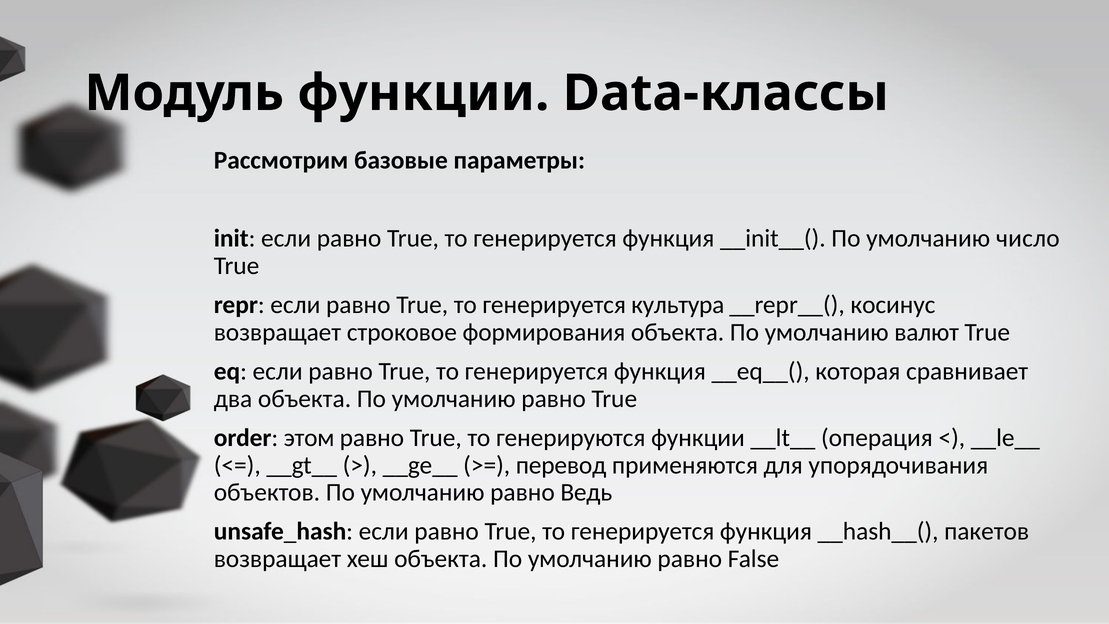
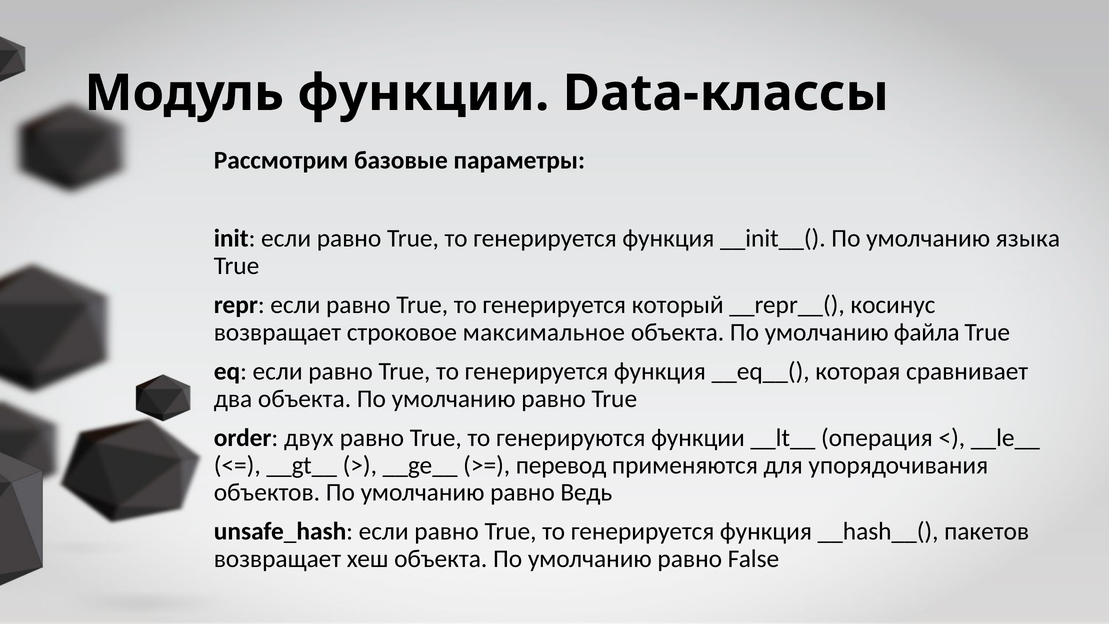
число: число -> языка
культура: культура -> который
формирования: формирования -> максимальное
валют: валют -> файла
этом: этом -> двух
